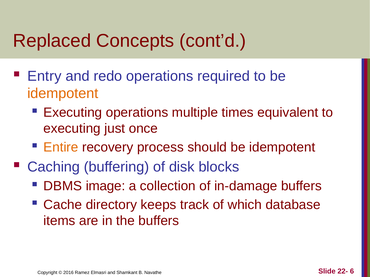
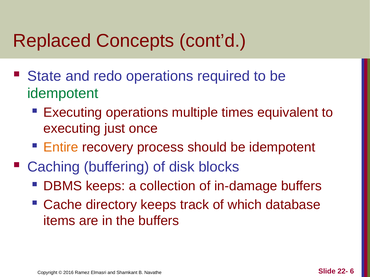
Entry: Entry -> State
idempotent at (63, 94) colour: orange -> green
DBMS image: image -> keeps
